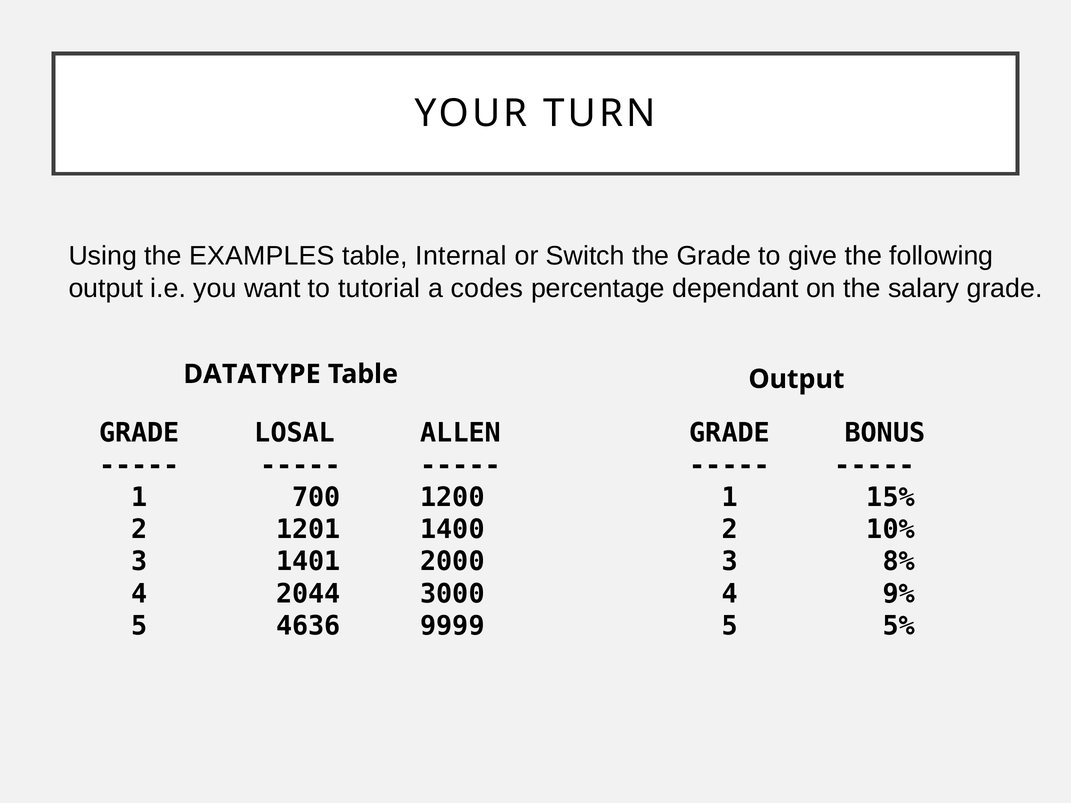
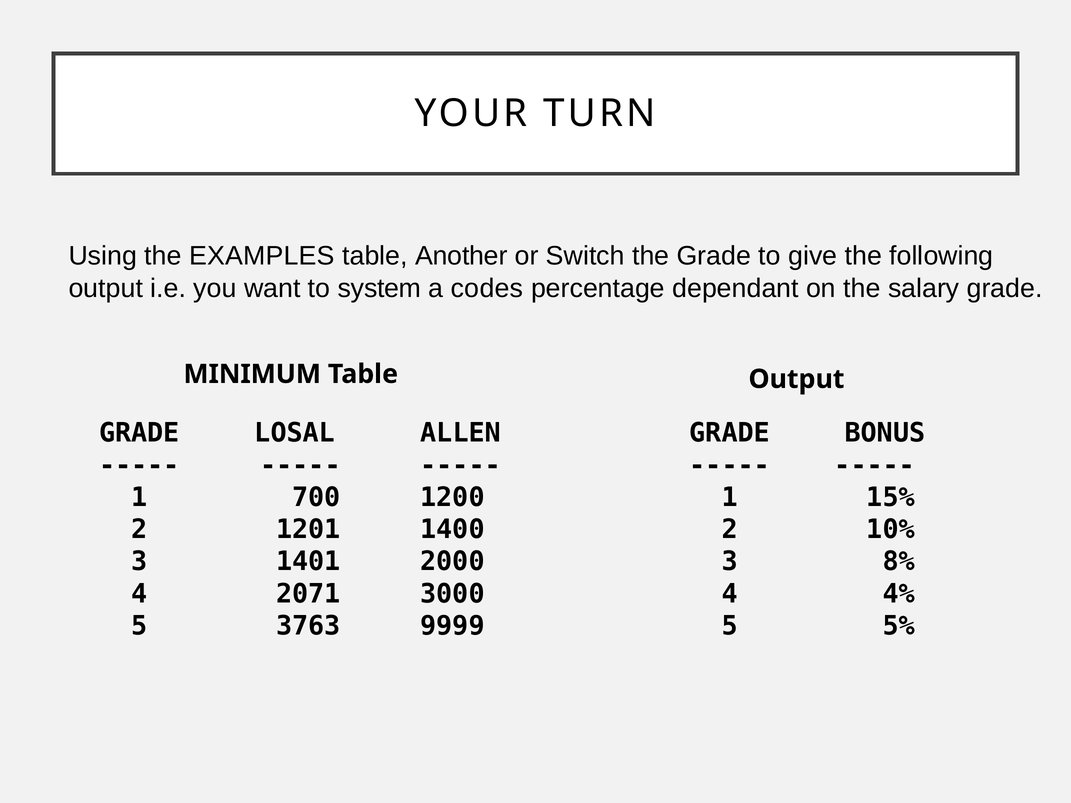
Internal: Internal -> Another
tutorial: tutorial -> system
DATATYPE: DATATYPE -> MINIMUM
2044: 2044 -> 2071
9%: 9% -> 4%
4636: 4636 -> 3763
